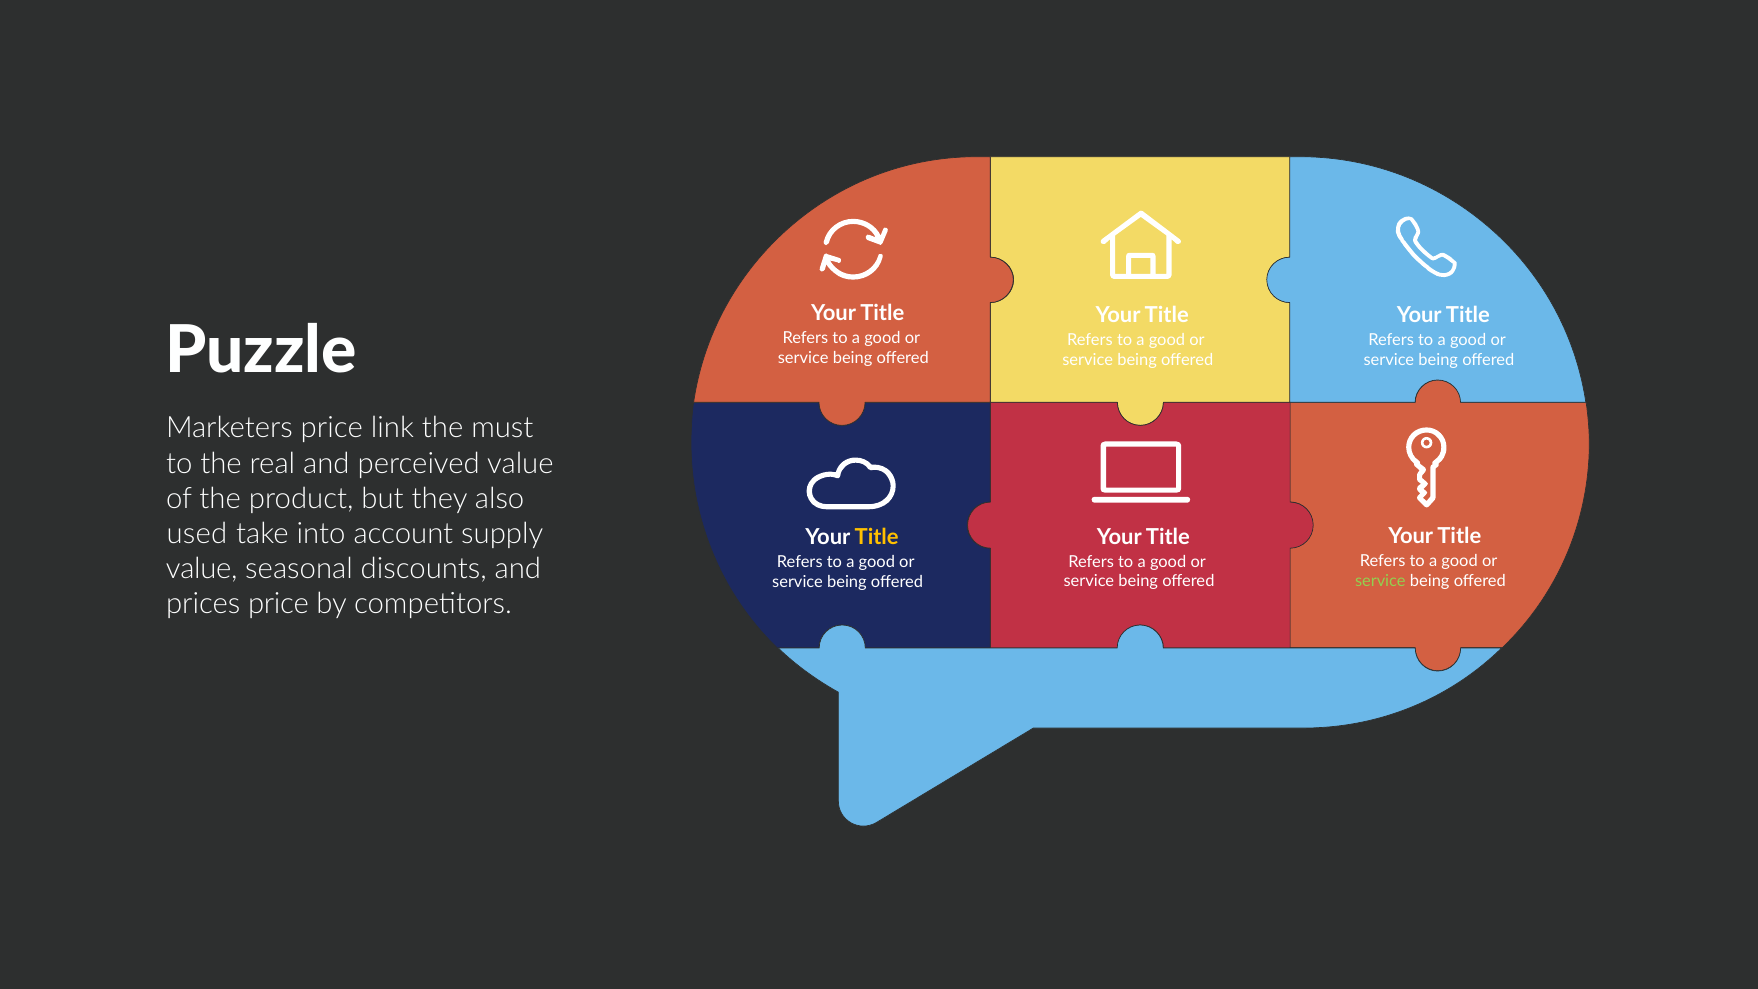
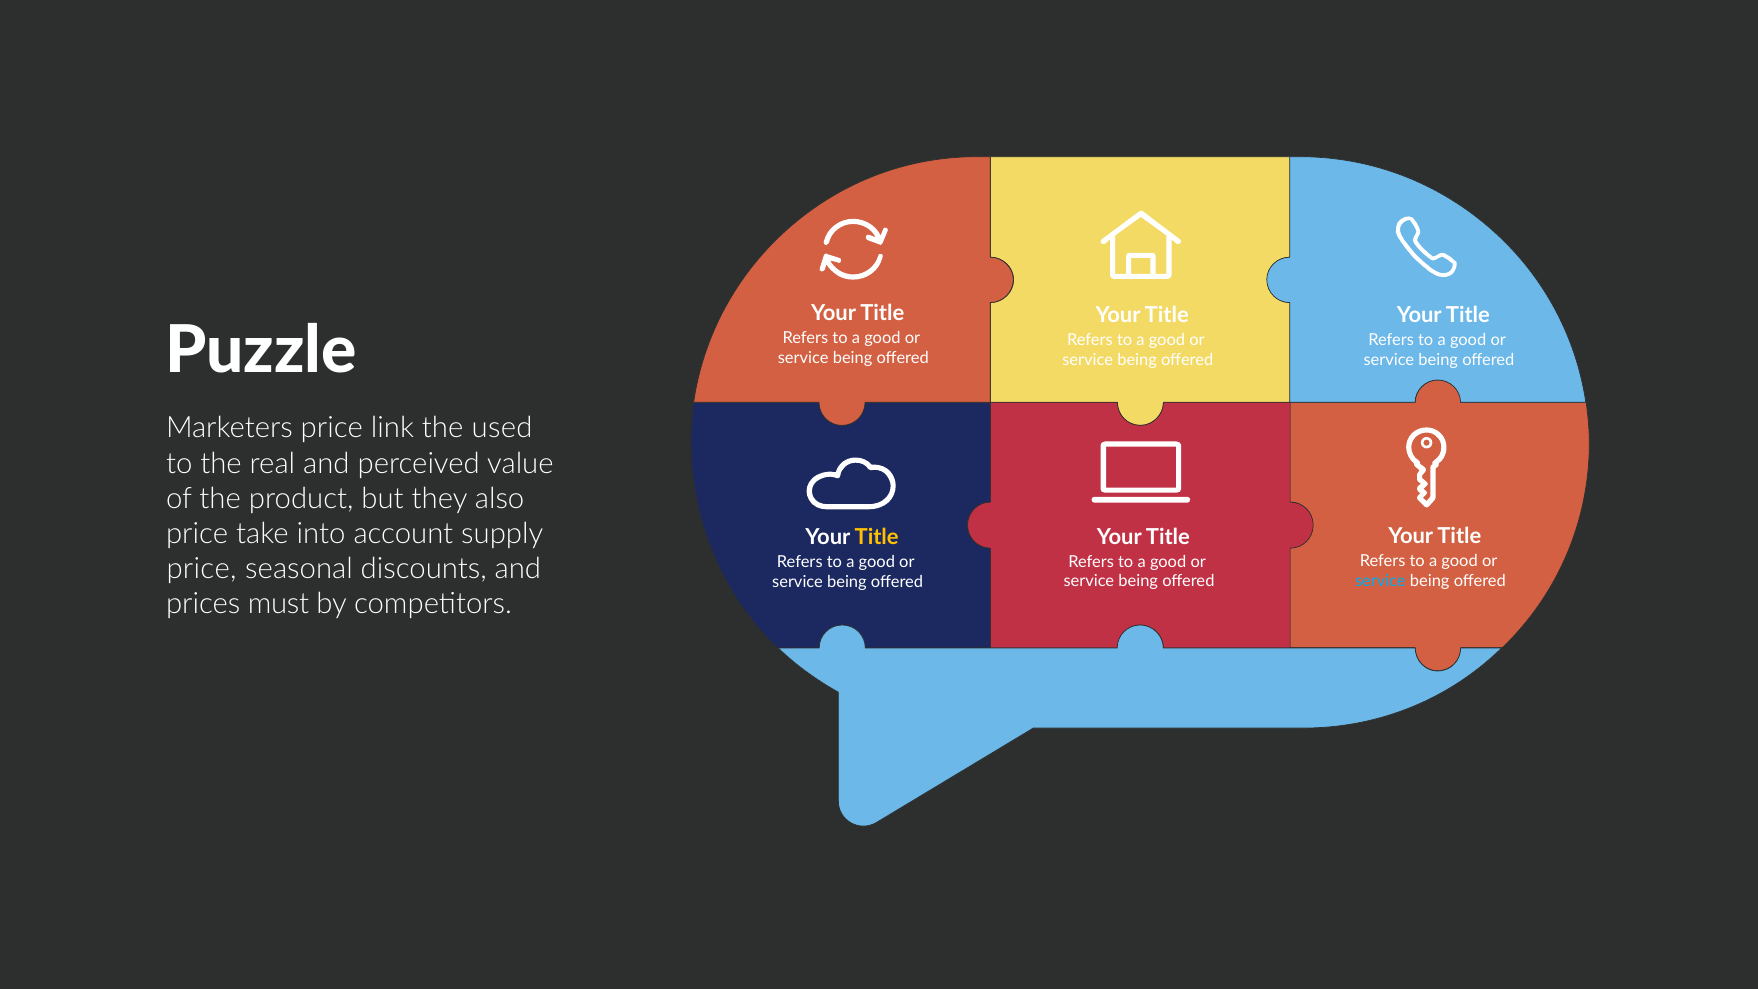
must: must -> used
used at (197, 534): used -> price
value at (202, 569): value -> price
service at (1380, 581) colour: light green -> light blue
prices price: price -> must
